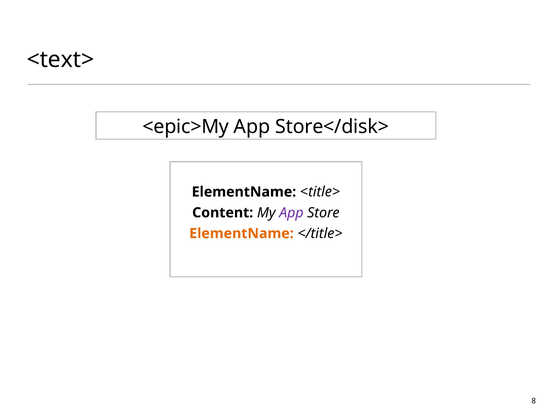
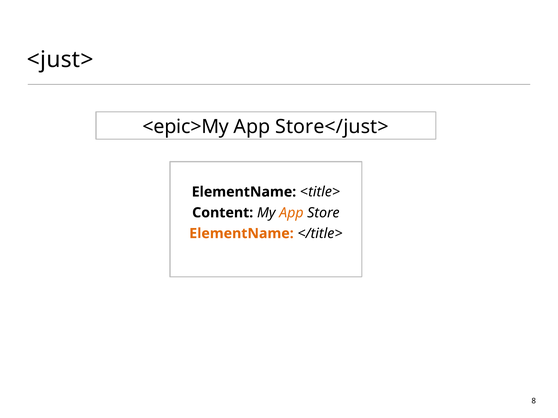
<text>: <text> -> <just>
Store</disk>: Store</disk> -> Store</just>
App at (291, 213) colour: purple -> orange
